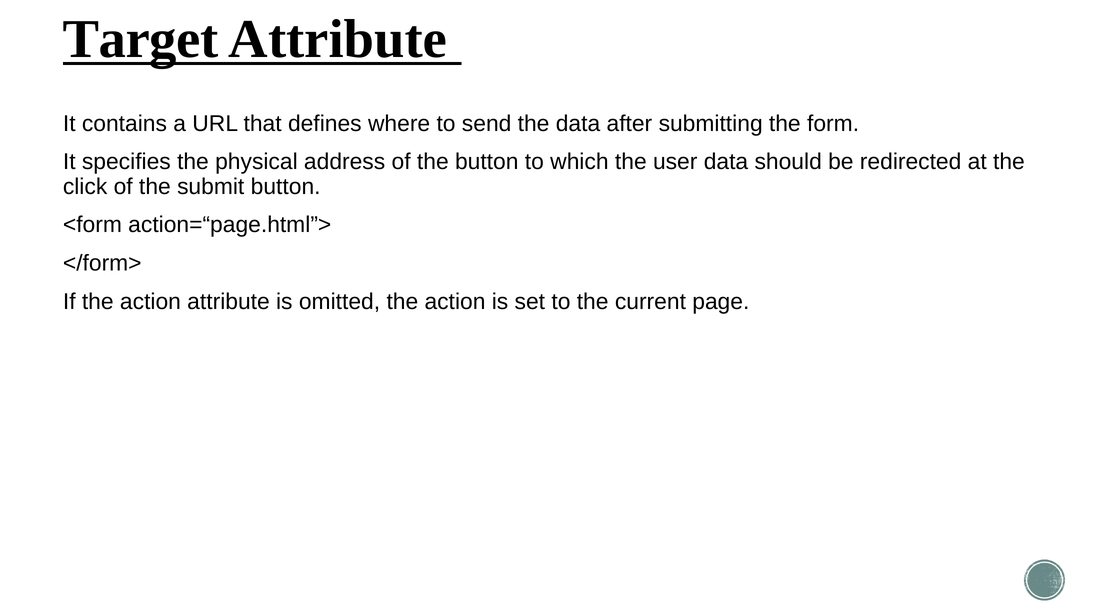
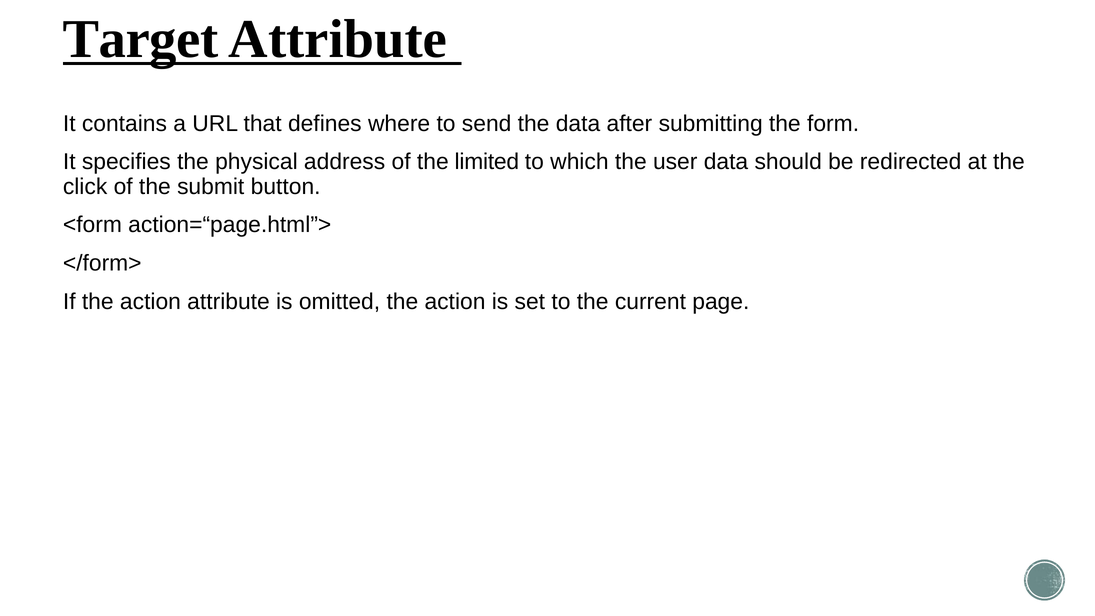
the button: button -> limited
